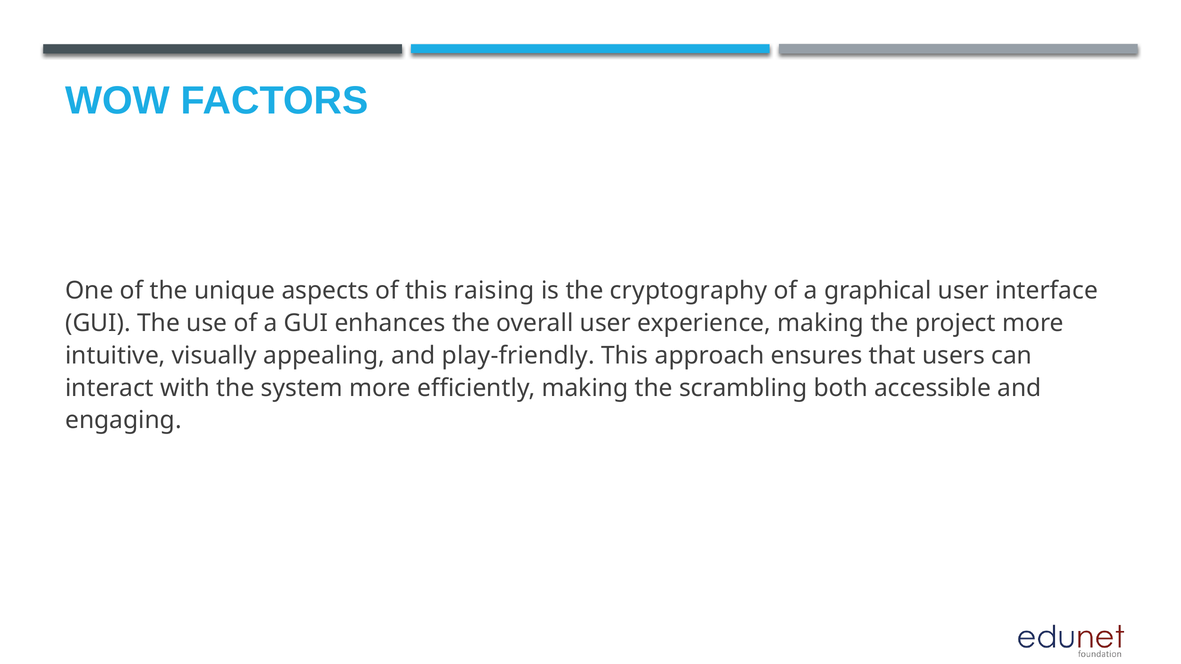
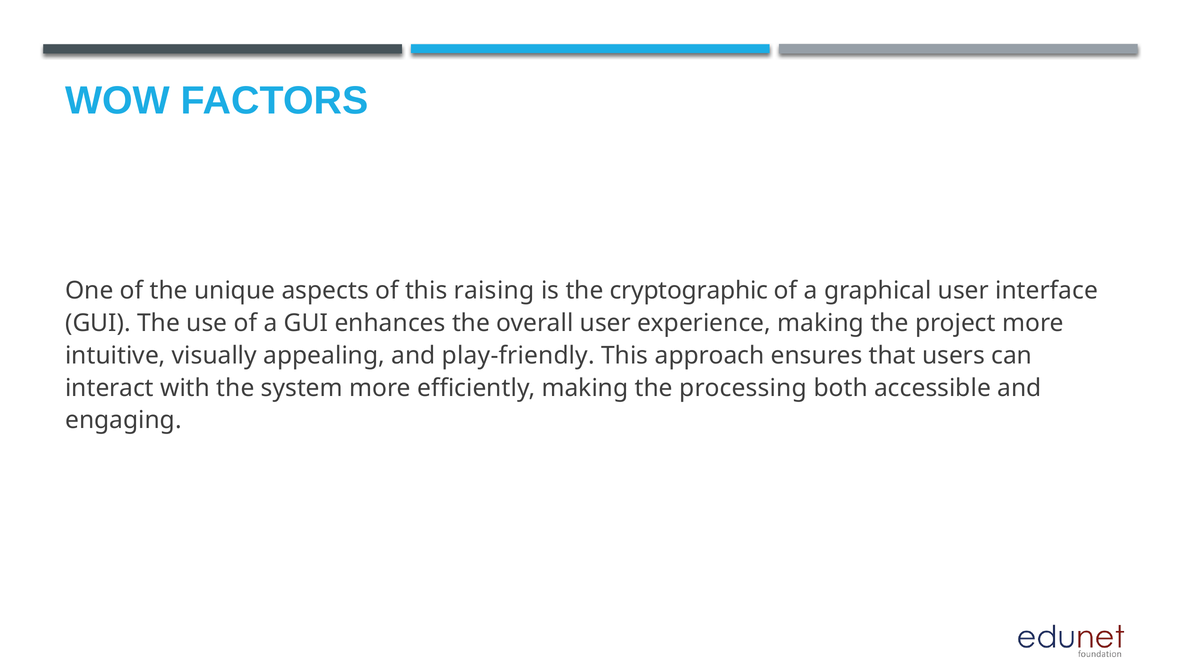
cryptography: cryptography -> cryptographic
scrambling: scrambling -> processing
